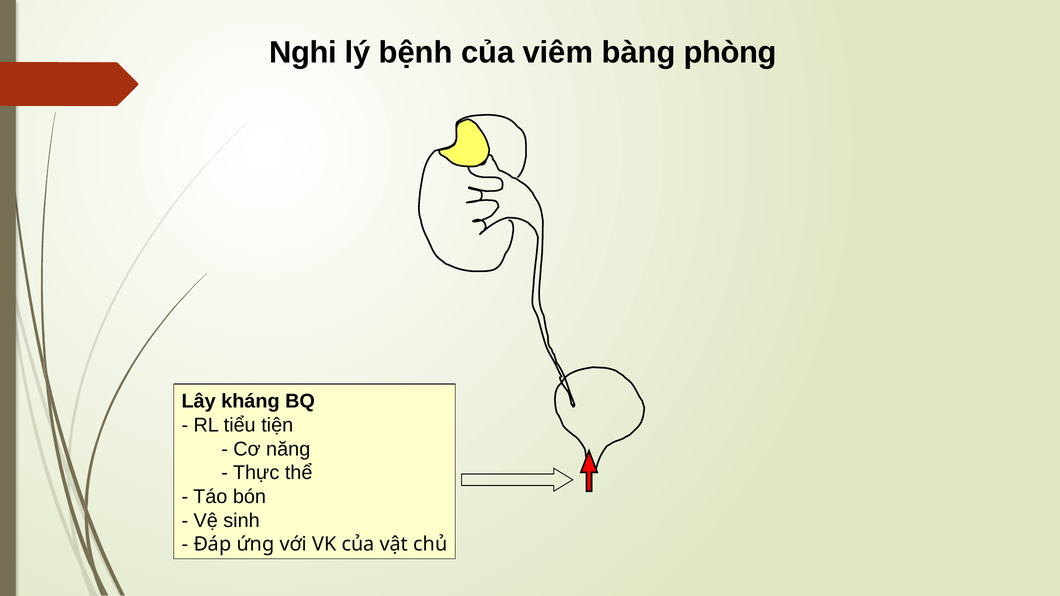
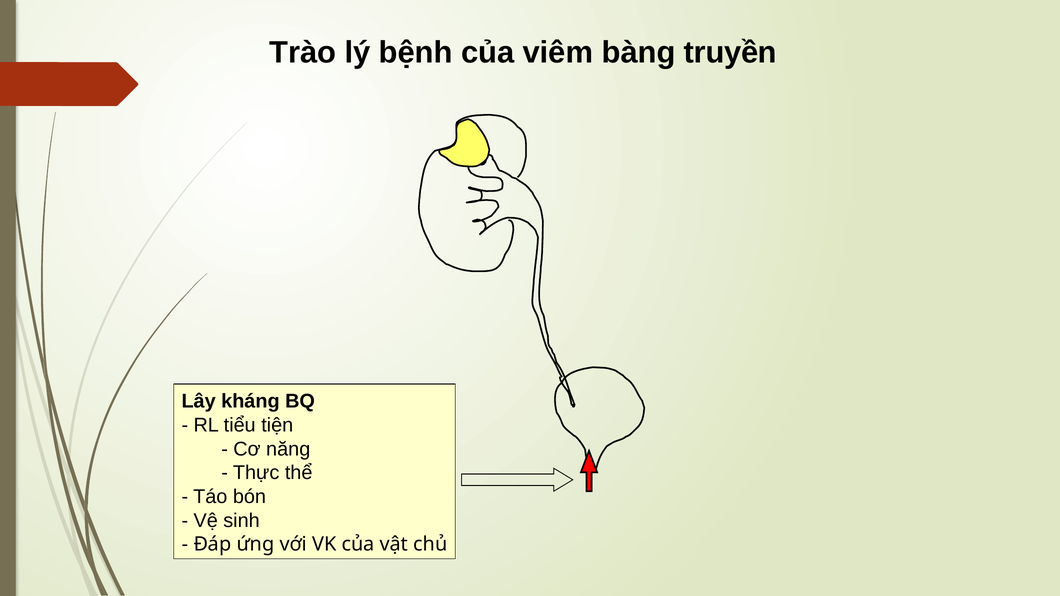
Nghi: Nghi -> Trào
phòng: phòng -> truyền
